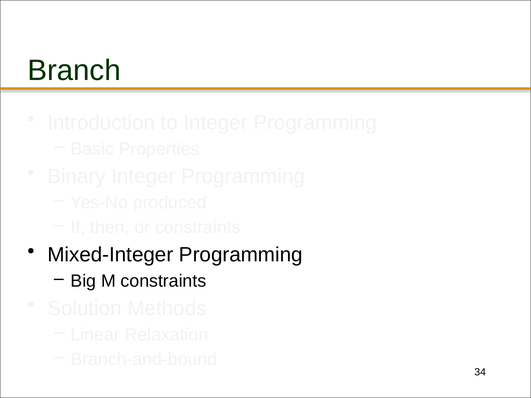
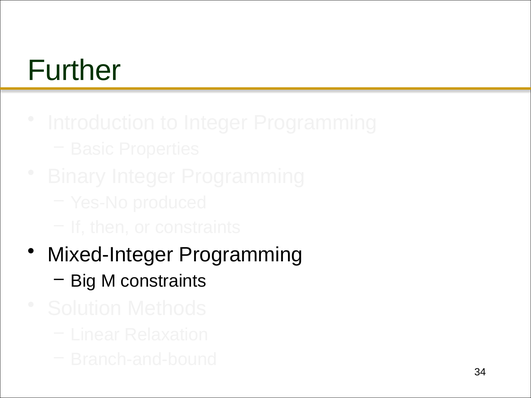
Branch: Branch -> Further
